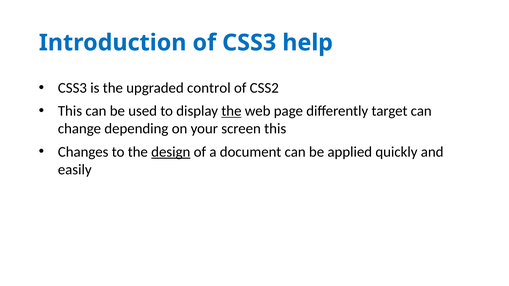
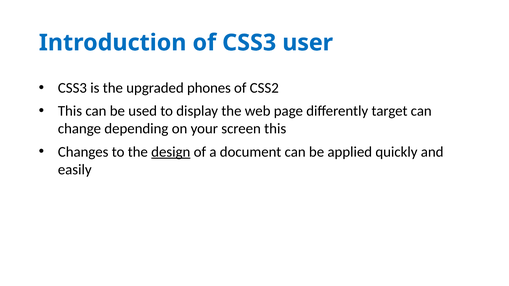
help: help -> user
control: control -> phones
the at (231, 111) underline: present -> none
